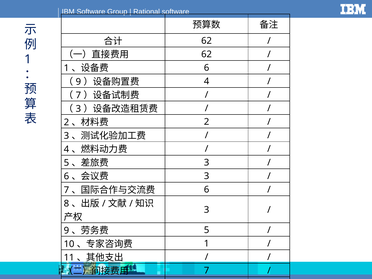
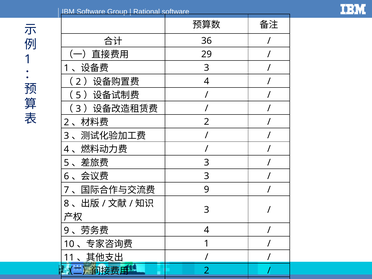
62 at (207, 41): 62 -> 36
62 at (207, 54): 62 -> 29
6 at (207, 68): 6 -> 3
9 at (78, 82): 9 -> 2
7 at (78, 95): 7 -> 5
6 at (207, 190): 6 -> 9
5 at (207, 230): 5 -> 4
7 at (207, 271): 7 -> 2
